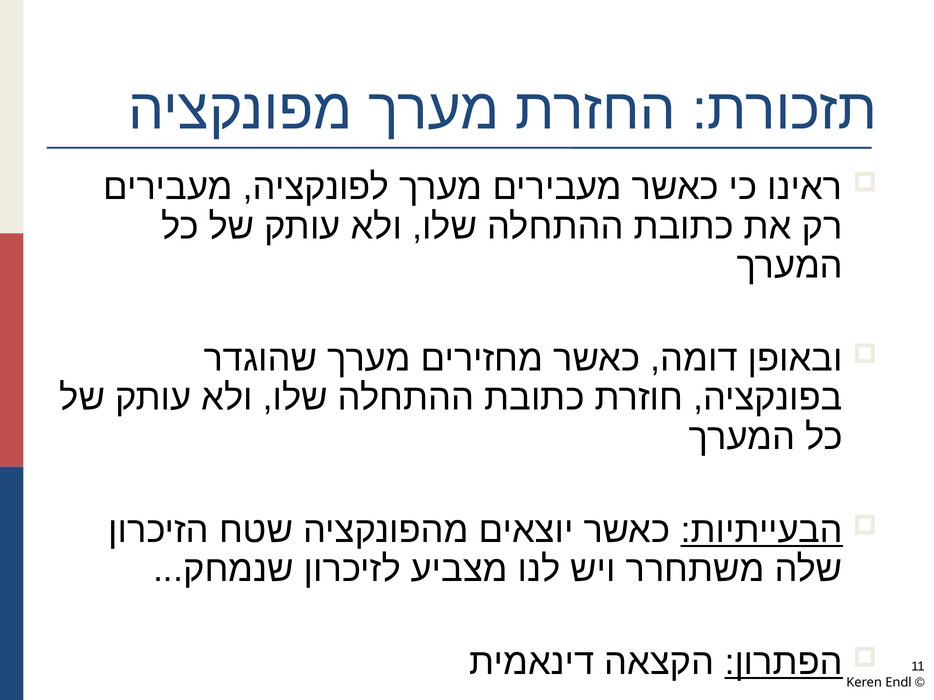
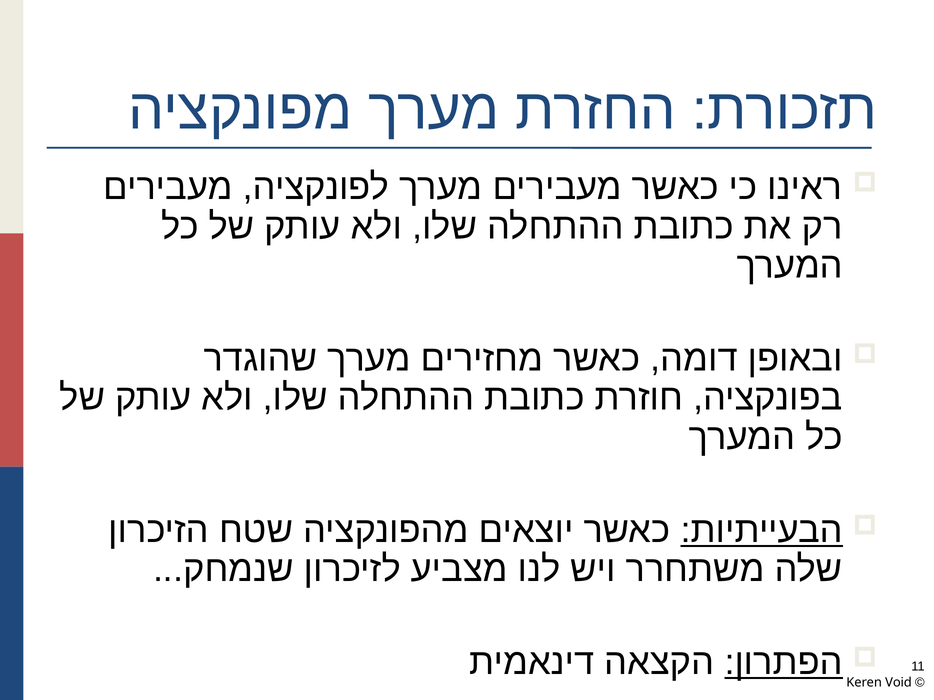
Endl: Endl -> Void
